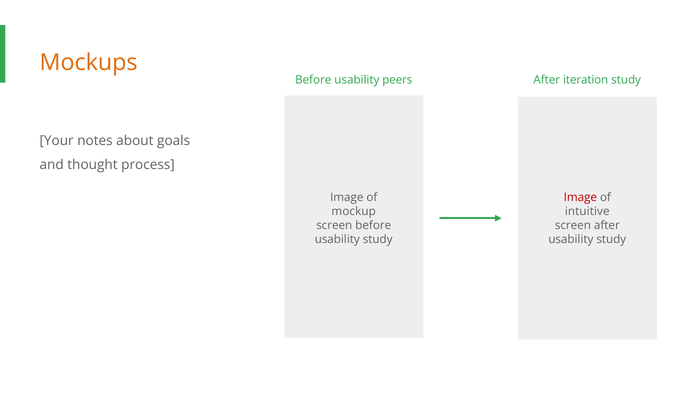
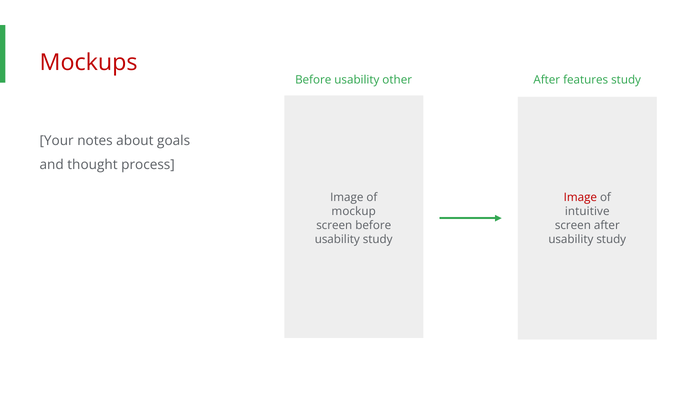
Mockups colour: orange -> red
peers: peers -> other
iteration: iteration -> features
